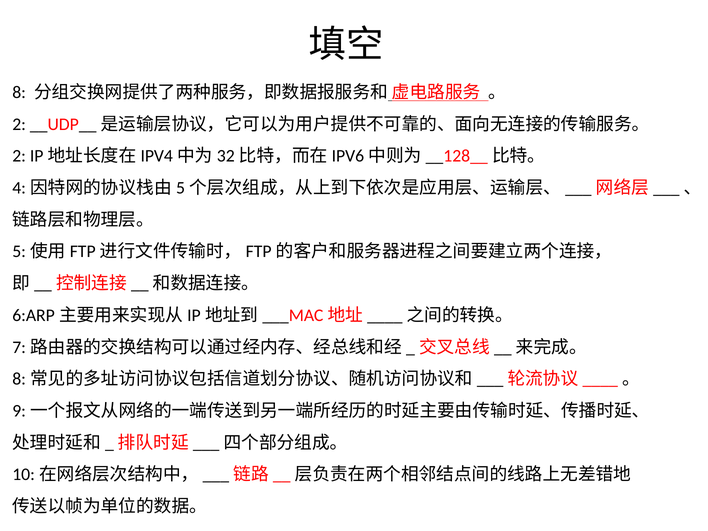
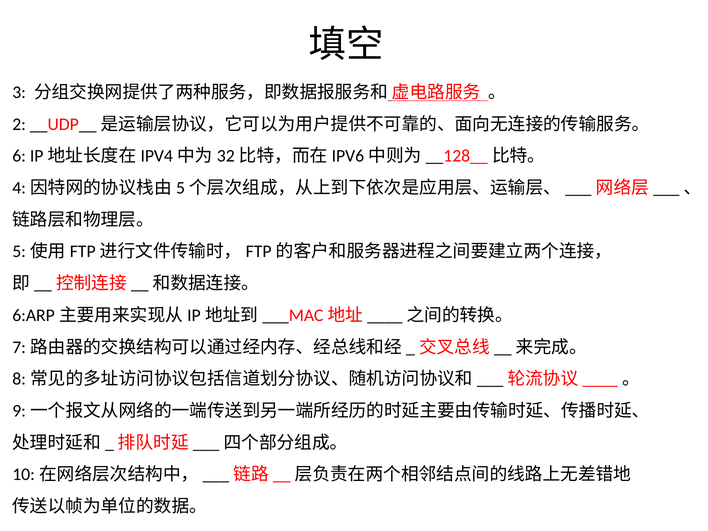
8: 8 -> 3
2 at (19, 156): 2 -> 6
